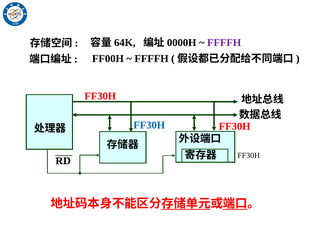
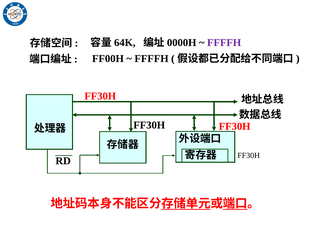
FF30H at (149, 126) colour: blue -> black
